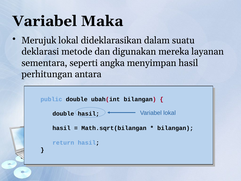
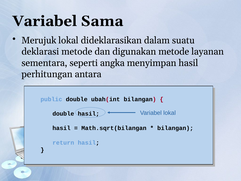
Maka: Maka -> Sama
digunakan mereka: mereka -> metode
